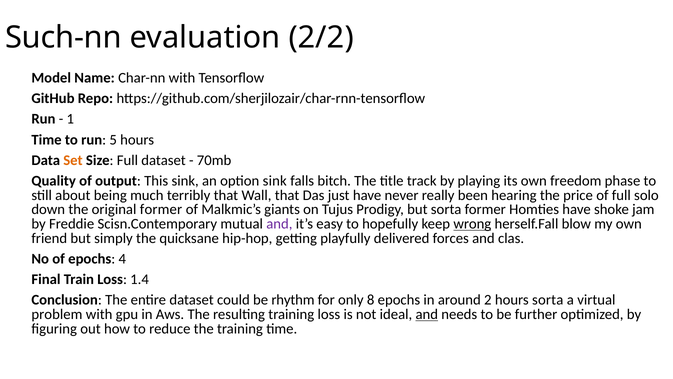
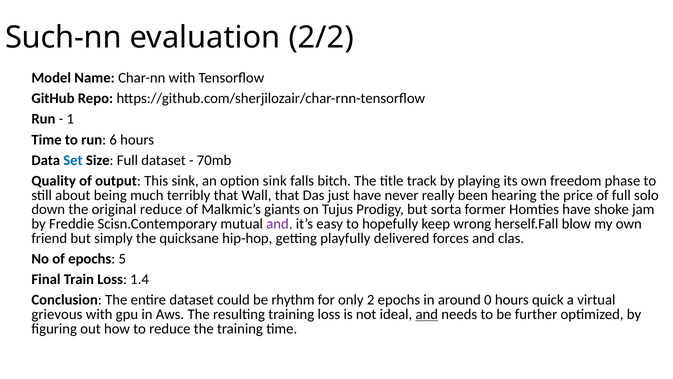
5: 5 -> 6
Set colour: orange -> blue
original former: former -> reduce
wrong underline: present -> none
4: 4 -> 5
8: 8 -> 2
2: 2 -> 0
hours sorta: sorta -> quick
problem: problem -> grievous
